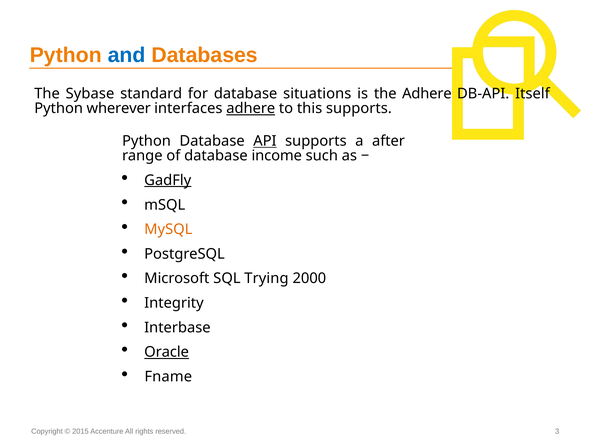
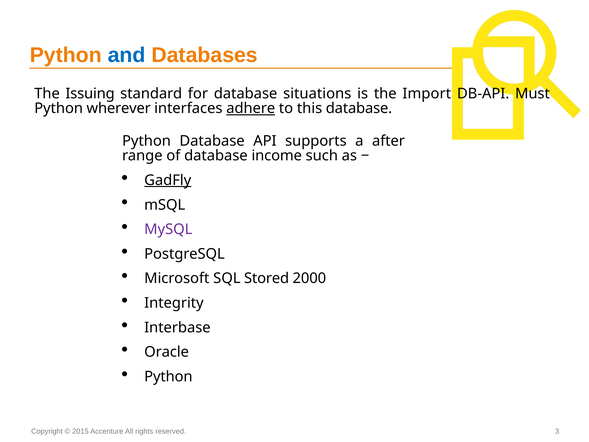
Sybase: Sybase -> Issuing
the Adhere: Adhere -> Import
Itself: Itself -> Must
this supports: supports -> database
API underline: present -> none
MySQL colour: orange -> purple
Trying: Trying -> Stored
Oracle underline: present -> none
Fname at (168, 376): Fname -> Python
